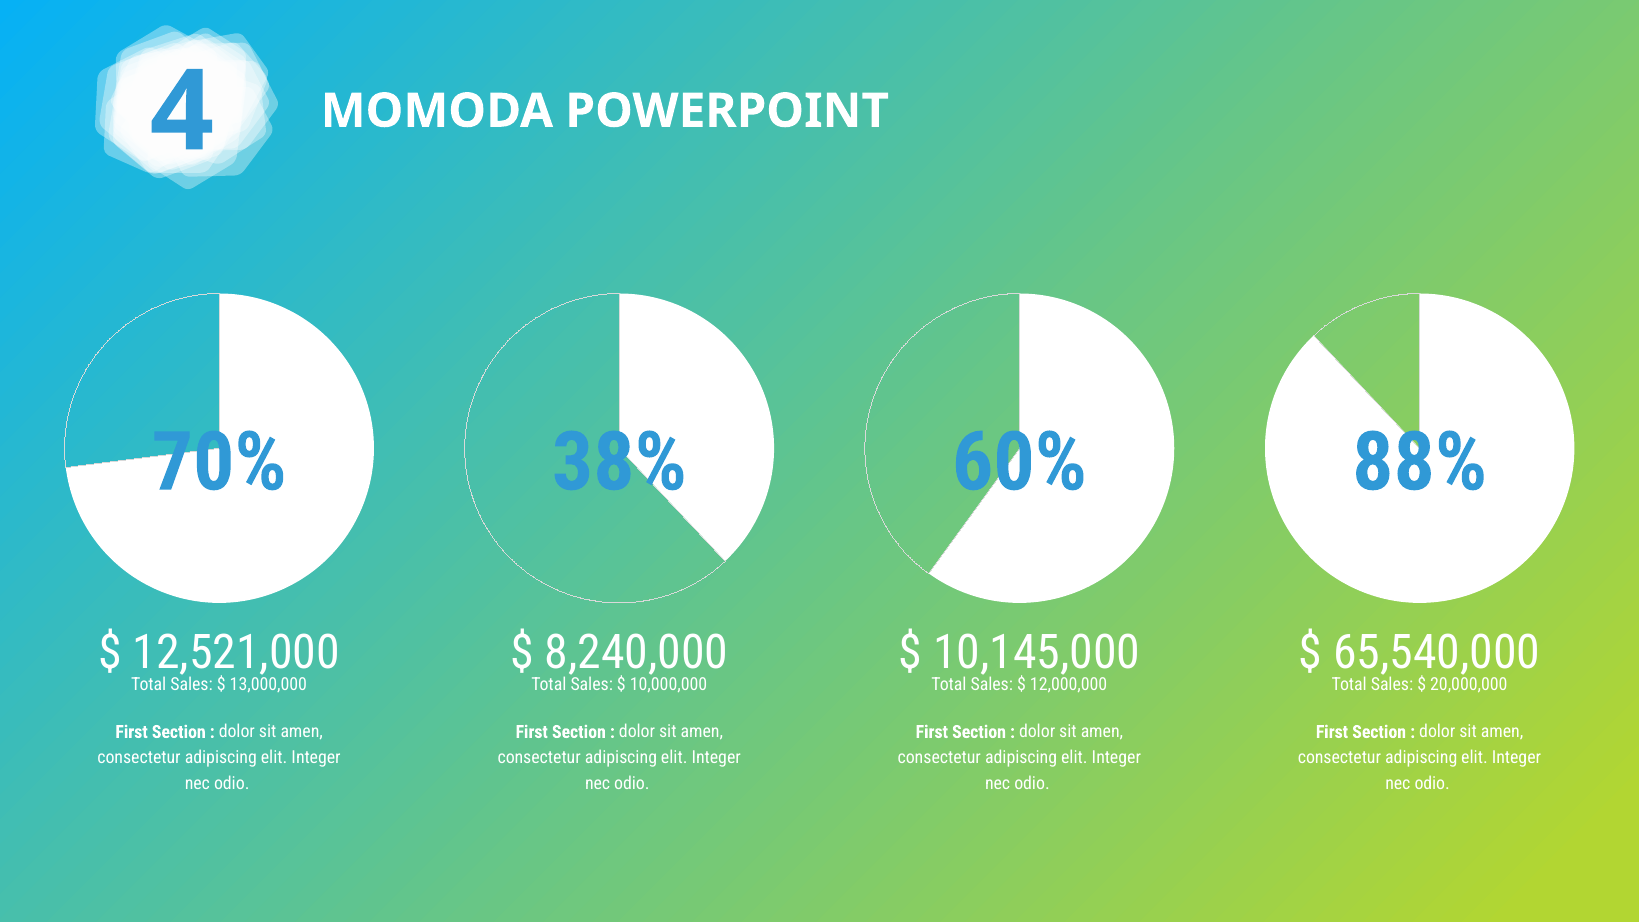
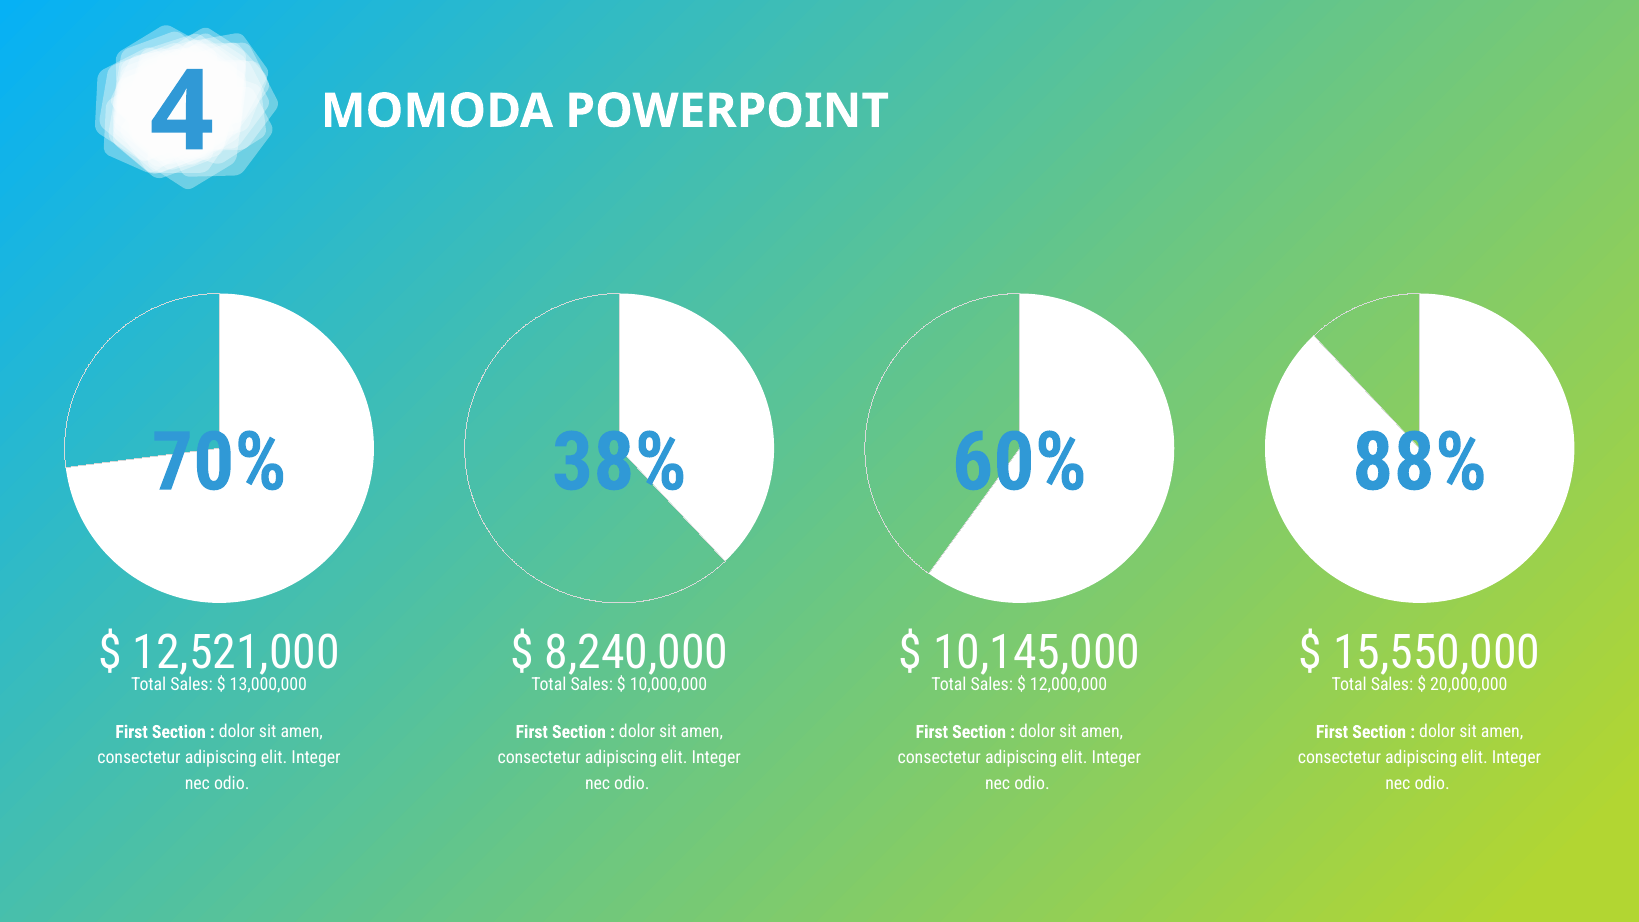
65,540,000: 65,540,000 -> 15,550,000
